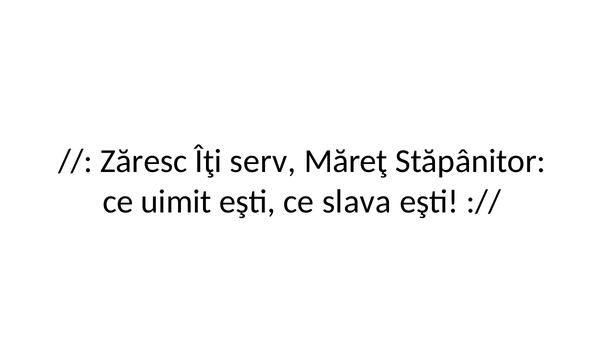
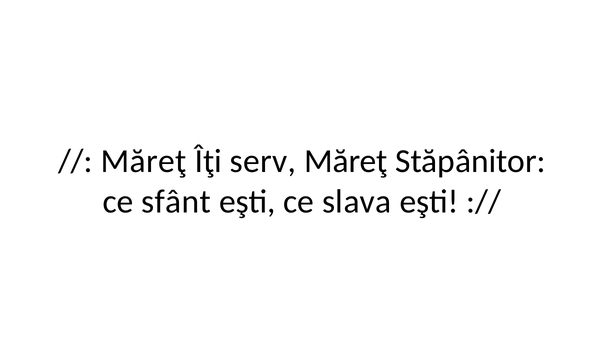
Zăresc at (144, 161): Zăresc -> Măreţ
uimit: uimit -> sfânt
